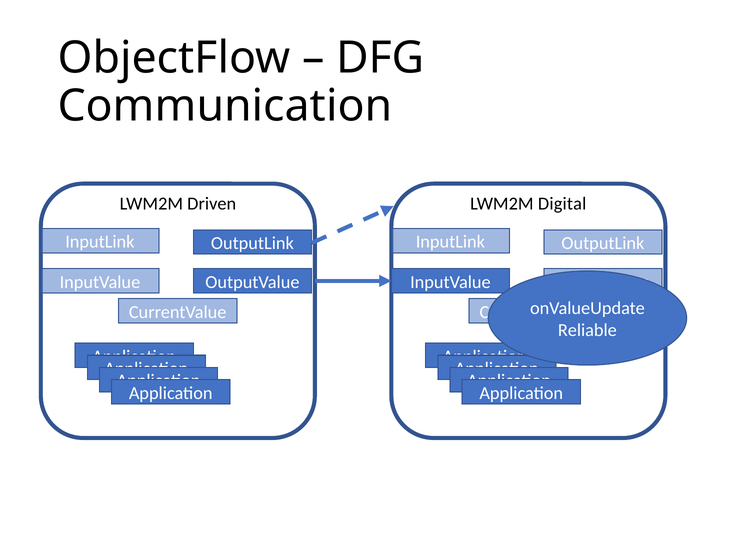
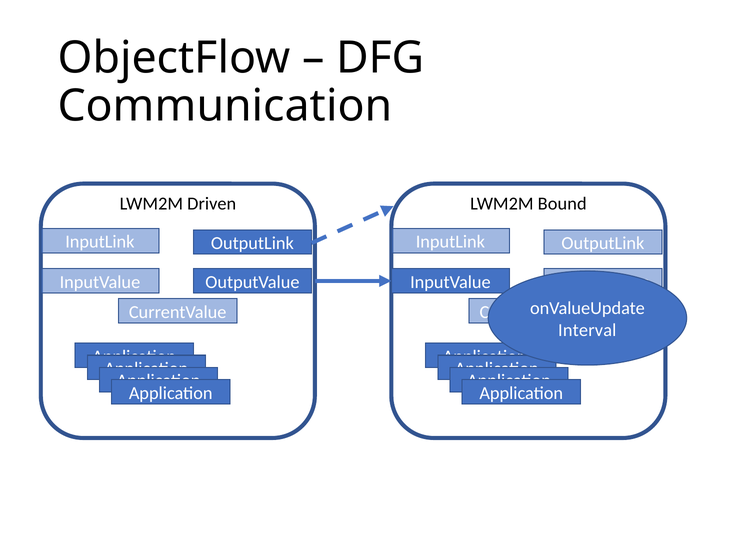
Digital: Digital -> Bound
Reliable: Reliable -> Interval
